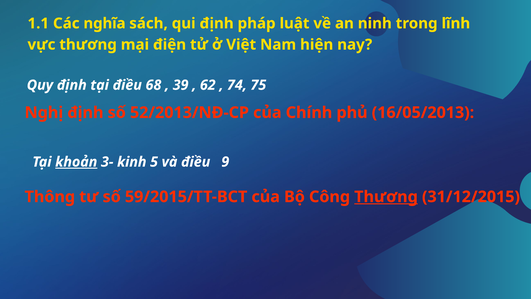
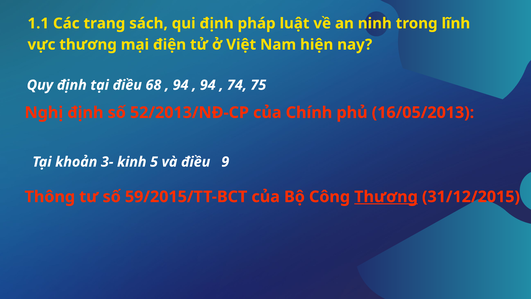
nghĩa: nghĩa -> trang
39 at (181, 85): 39 -> 94
62 at (208, 85): 62 -> 94
khoản underline: present -> none
